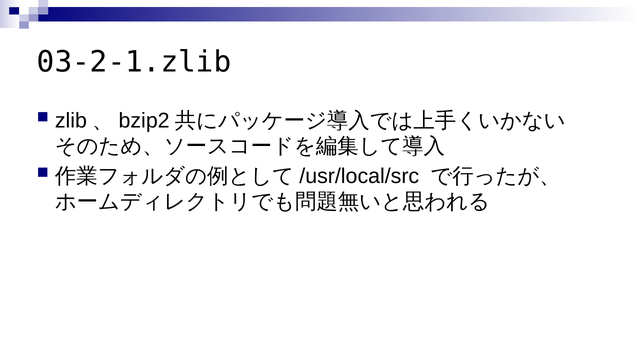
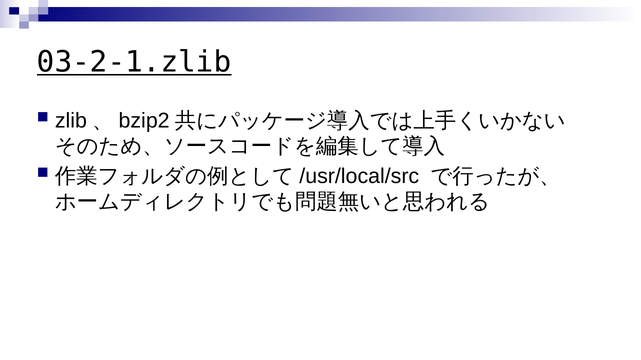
03-2-1.zlib underline: none -> present
